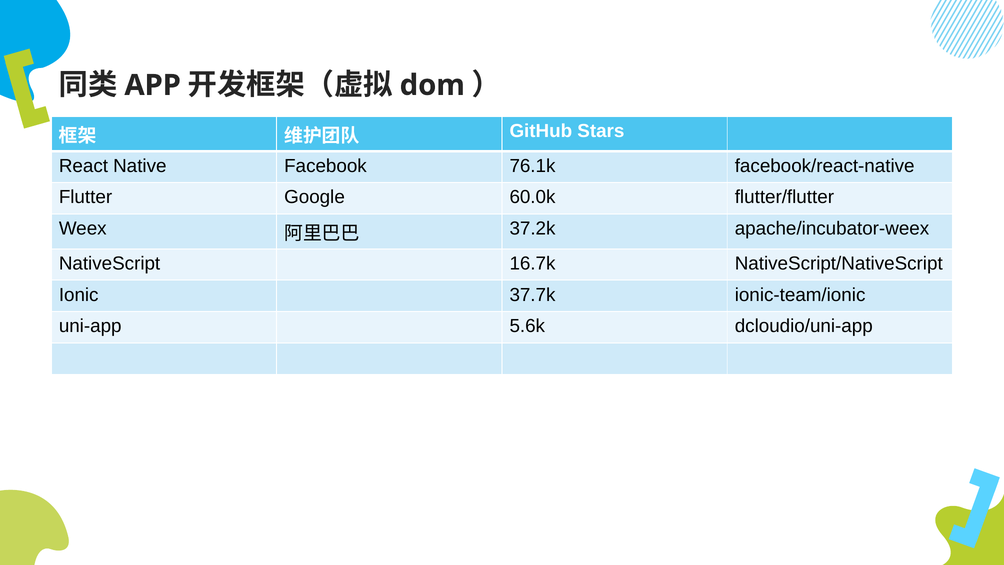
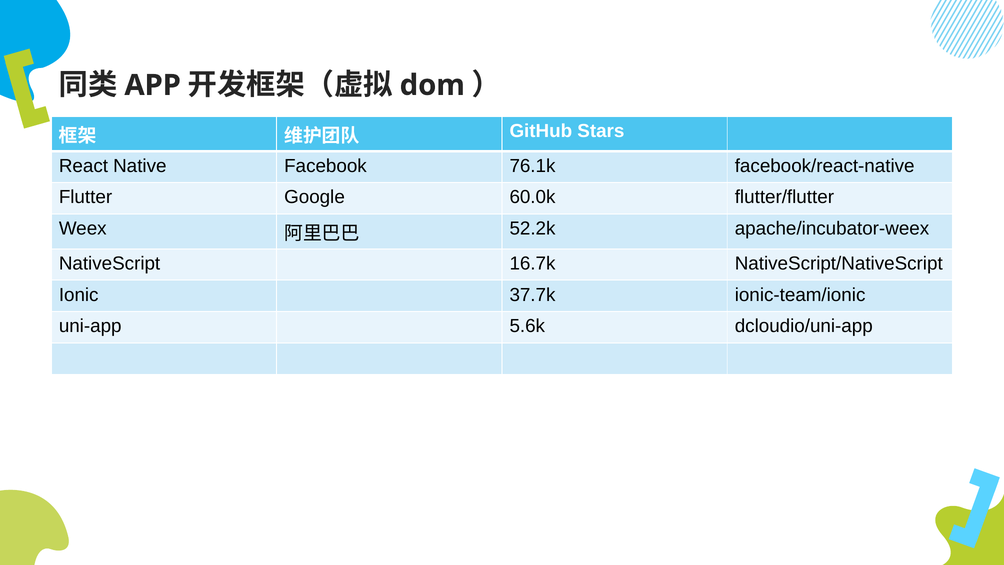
37.2k: 37.2k -> 52.2k
